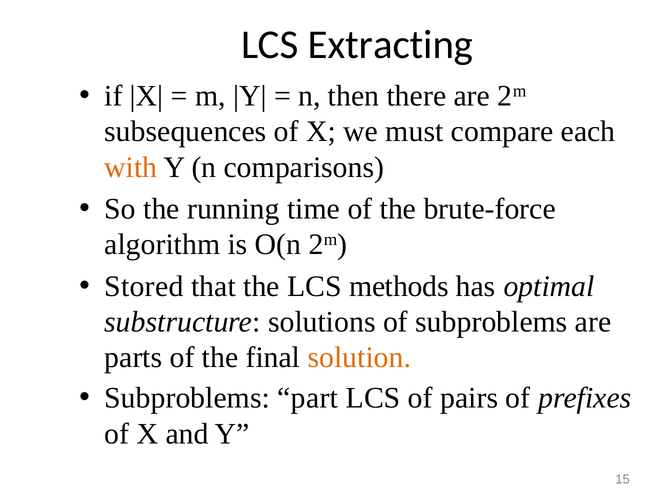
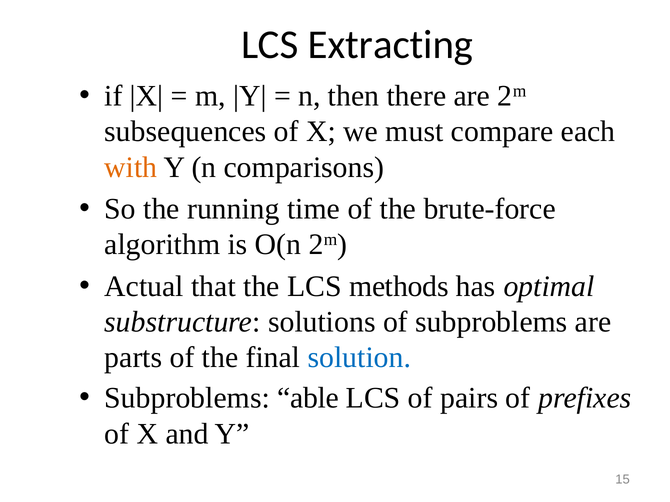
Stored: Stored -> Actual
solution colour: orange -> blue
part: part -> able
